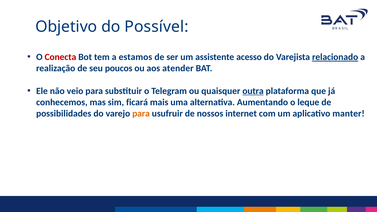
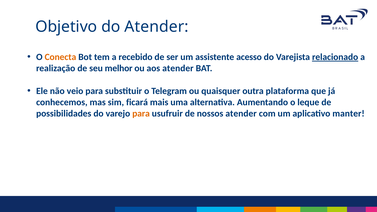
do Possível: Possível -> Atender
Conecta colour: red -> orange
estamos: estamos -> recebido
poucos: poucos -> melhor
outra underline: present -> none
nossos internet: internet -> atender
